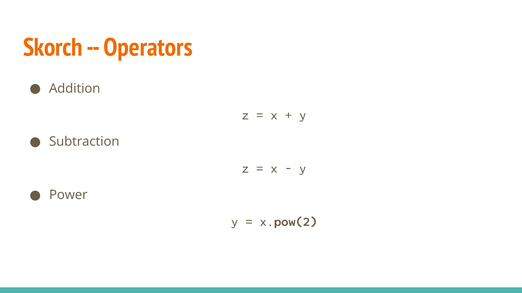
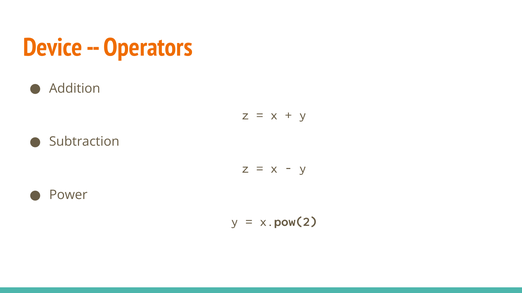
Skorch: Skorch -> Device
